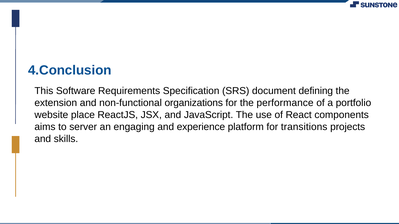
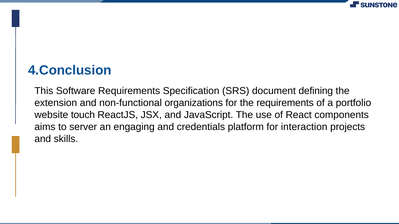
the performance: performance -> requirements
place: place -> touch
experience: experience -> credentials
transitions: transitions -> interaction
